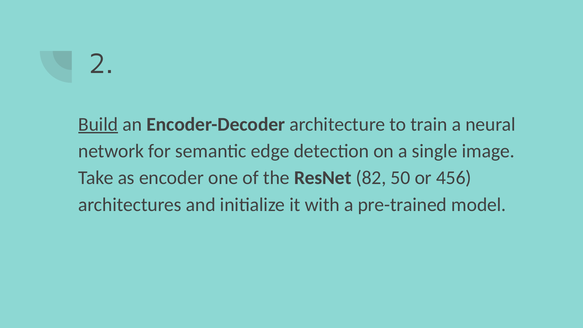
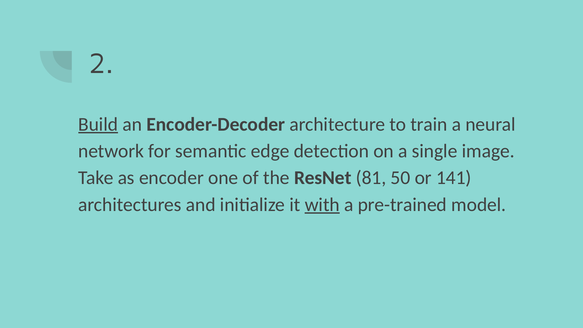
82: 82 -> 81
456: 456 -> 141
with underline: none -> present
